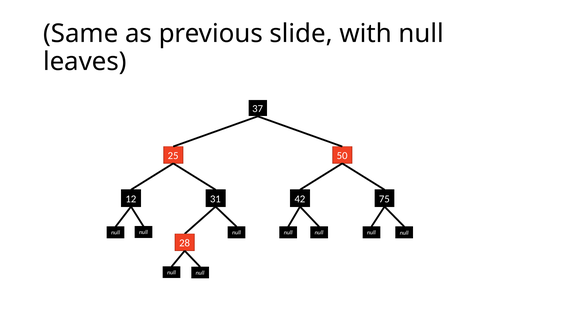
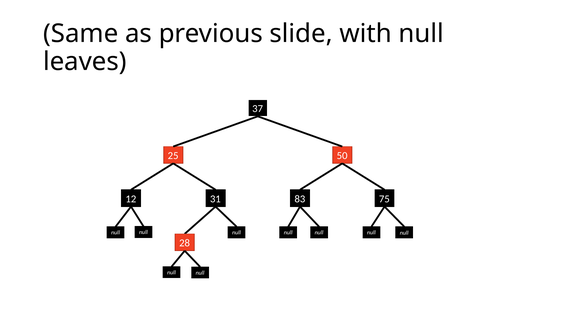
42: 42 -> 83
